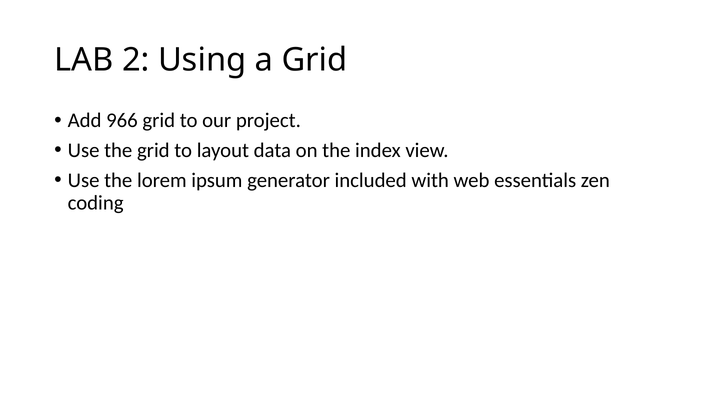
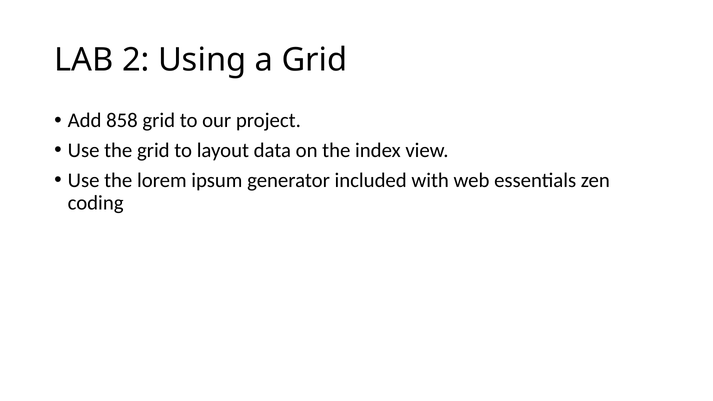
966: 966 -> 858
